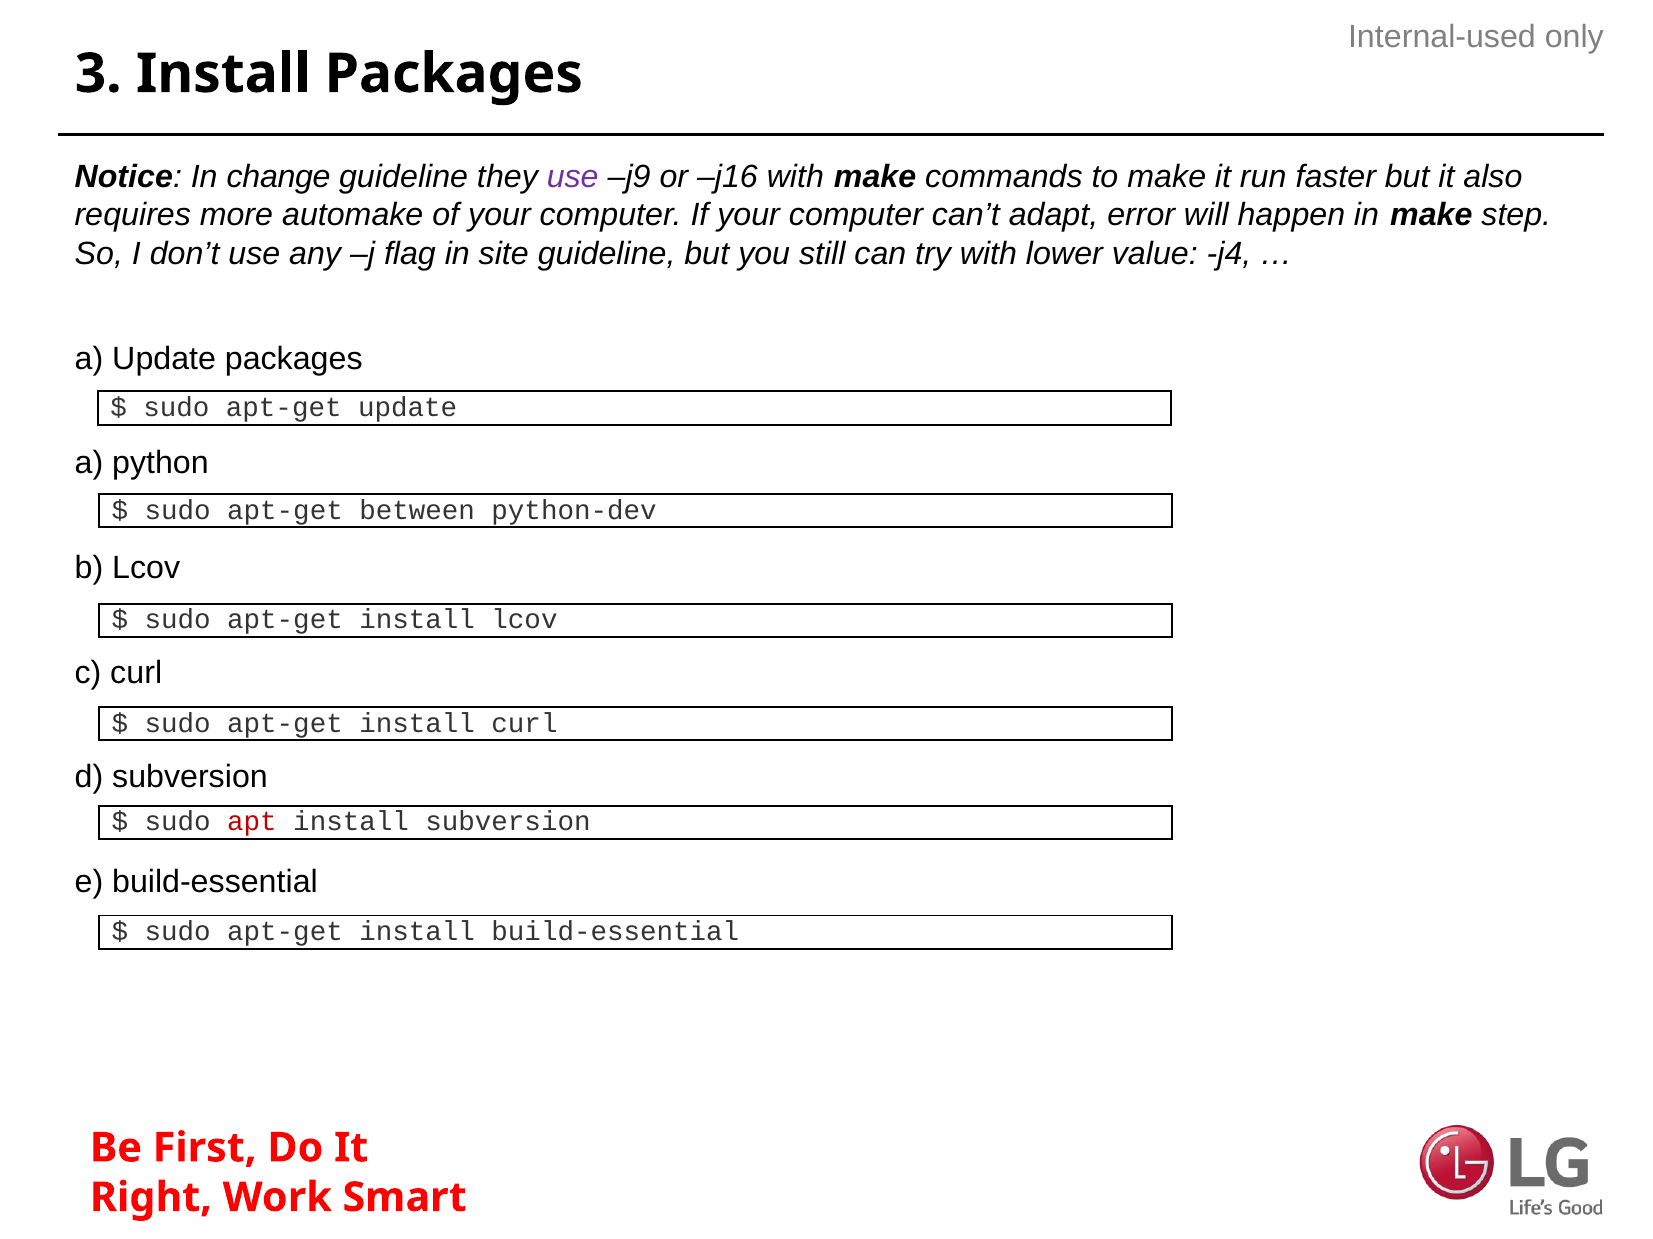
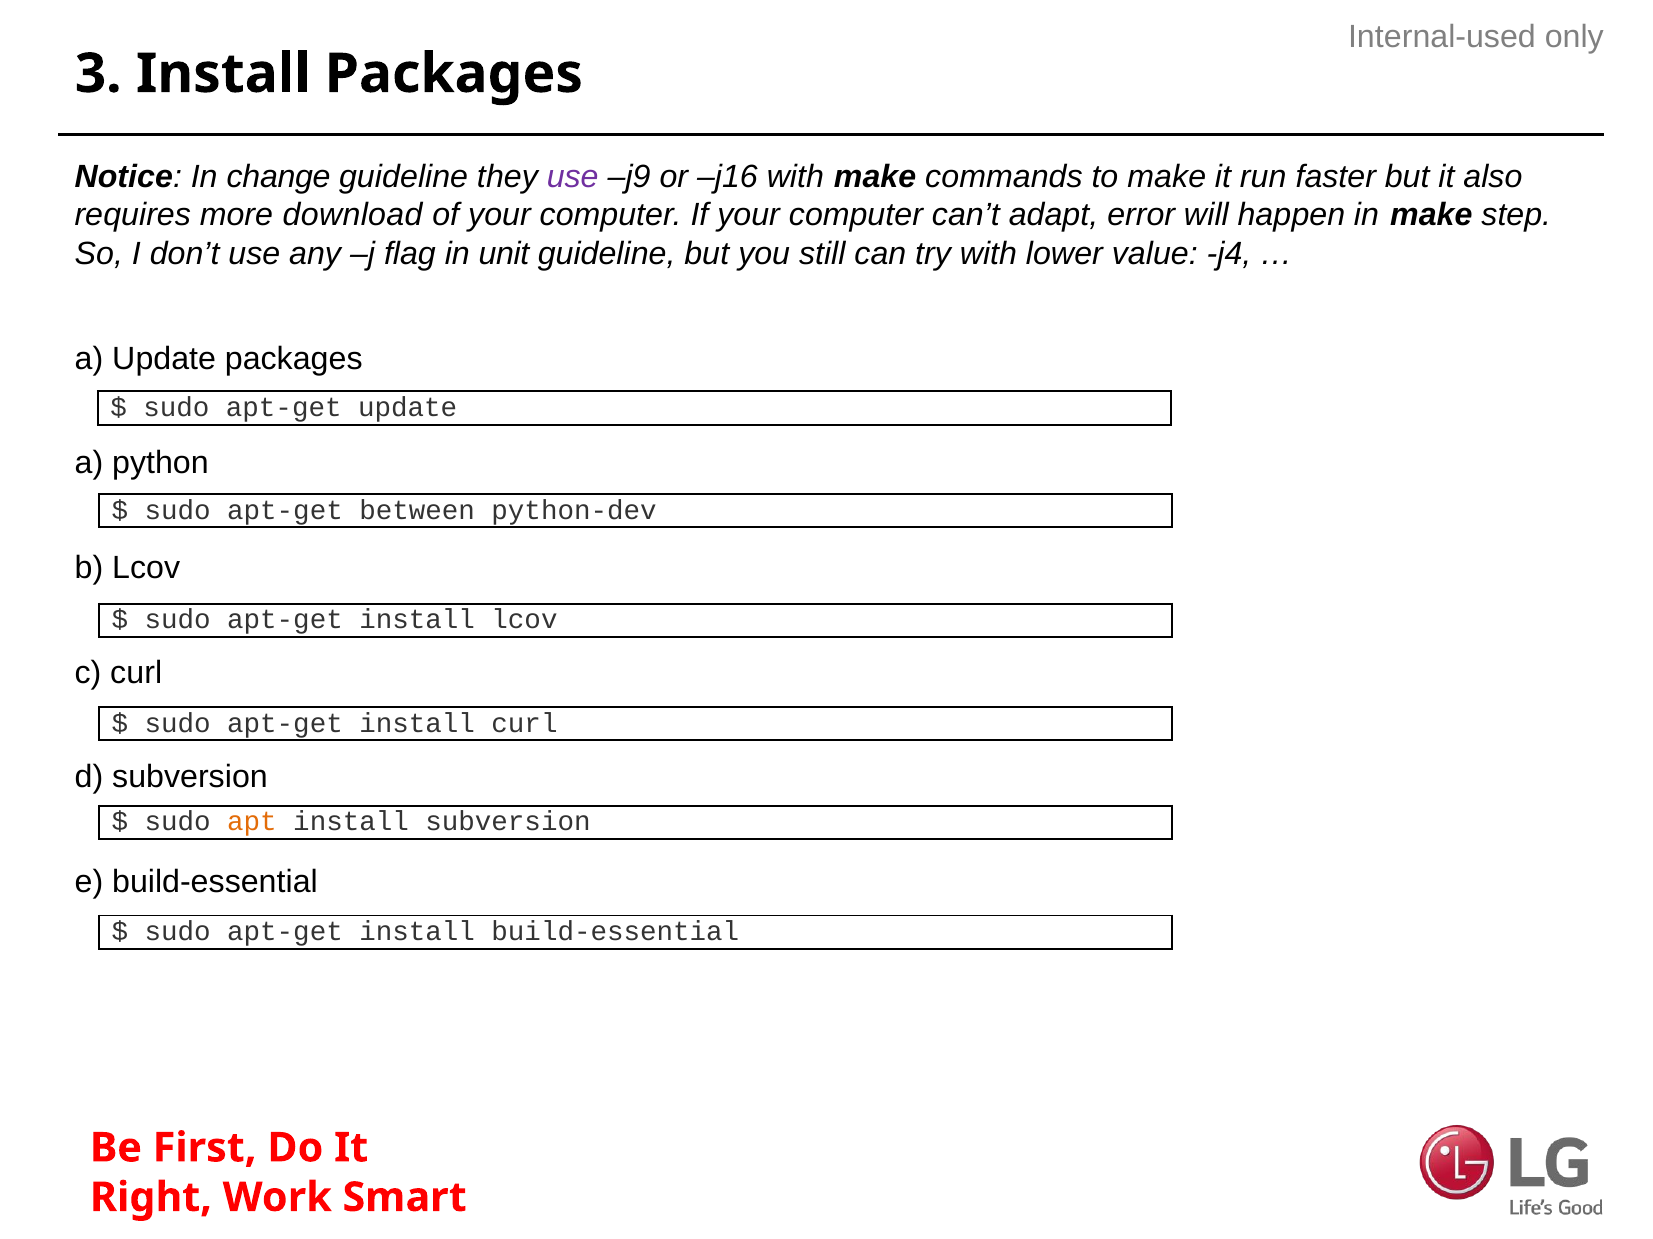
automake: automake -> download
site: site -> unit
apt colour: red -> orange
